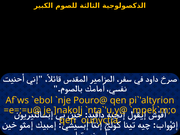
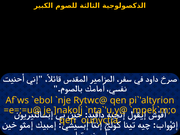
Pouro@: Pouro@ -> Rytwc@
